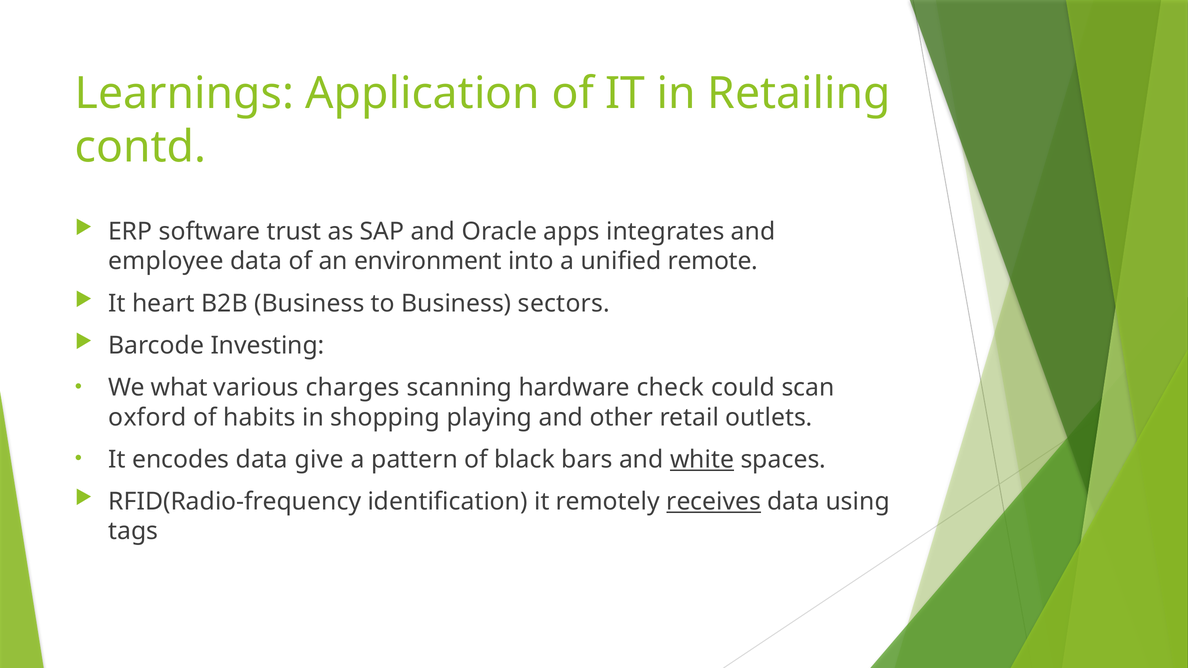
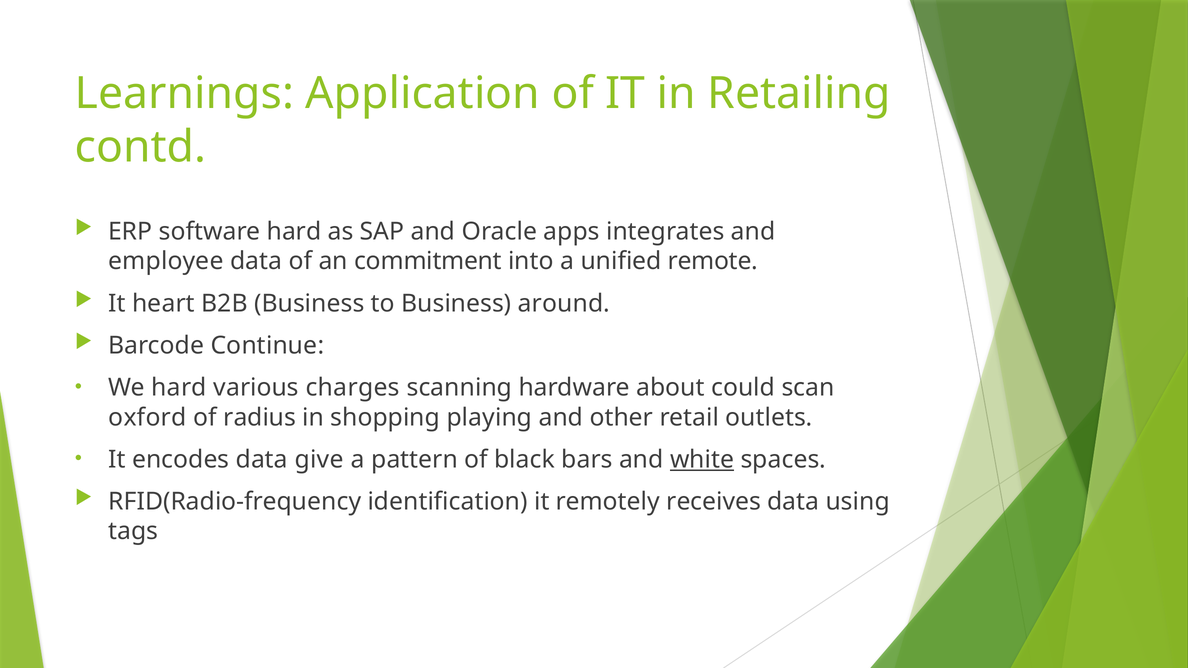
software trust: trust -> hard
environment: environment -> commitment
sectors: sectors -> around
Investing: Investing -> Continue
We what: what -> hard
check: check -> about
habits: habits -> radius
receives underline: present -> none
